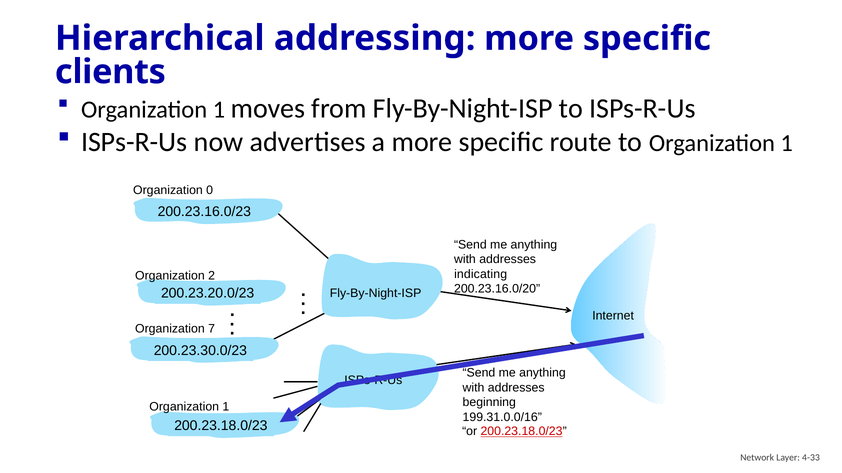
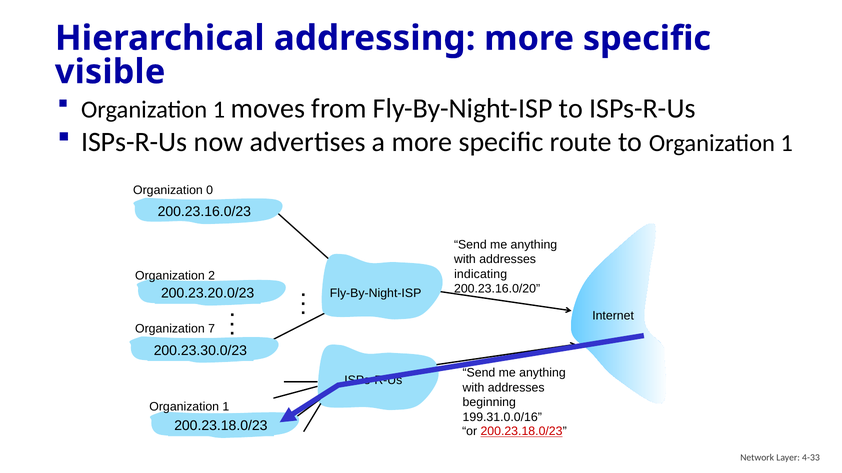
clients: clients -> visible
